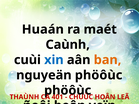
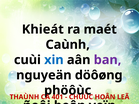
Huaán: Huaán -> Khieát
ban colour: orange -> purple
nguyeän phöôùc: phöôùc -> döôøng
